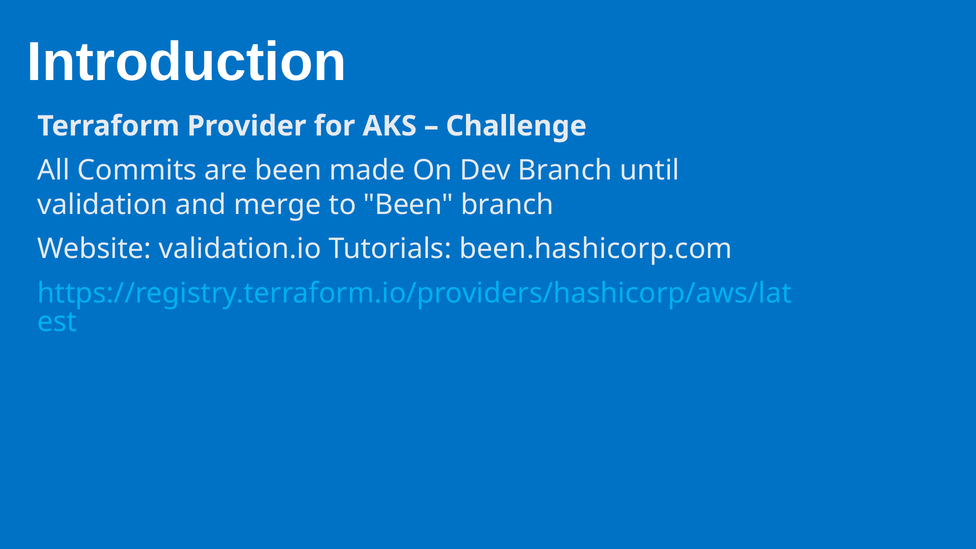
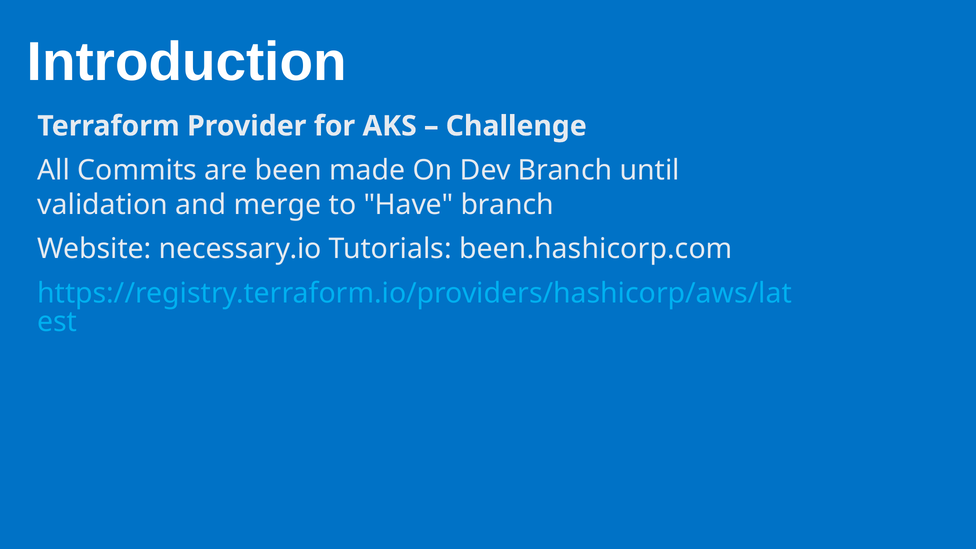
to Been: Been -> Have
validation.io: validation.io -> necessary.io
